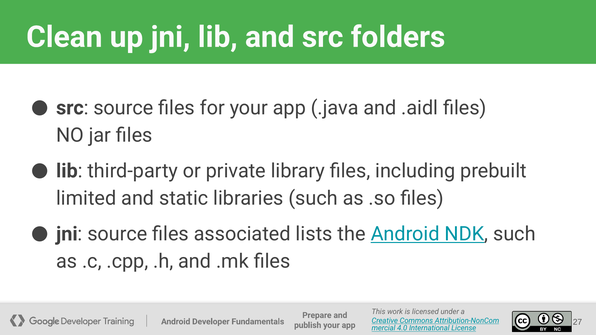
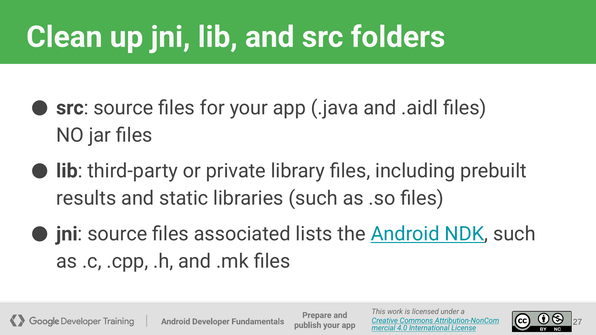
limited: limited -> results
